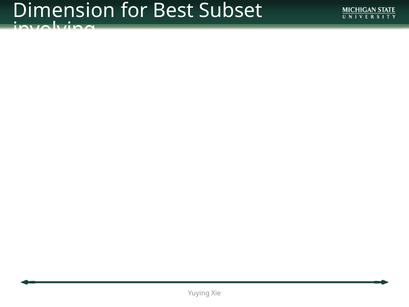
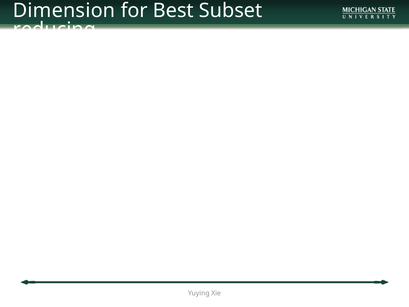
involving: involving -> reducing
